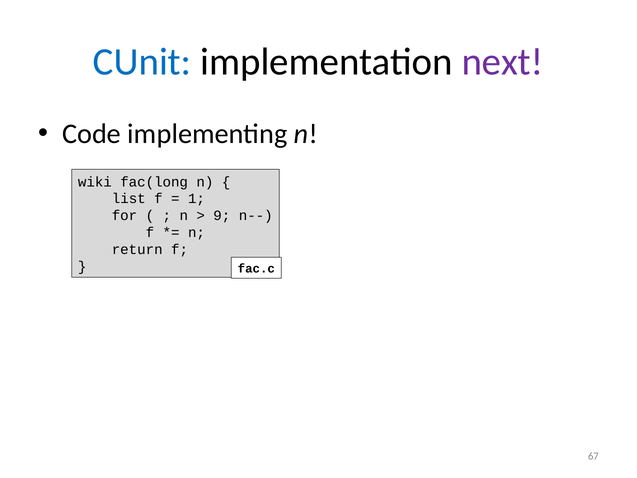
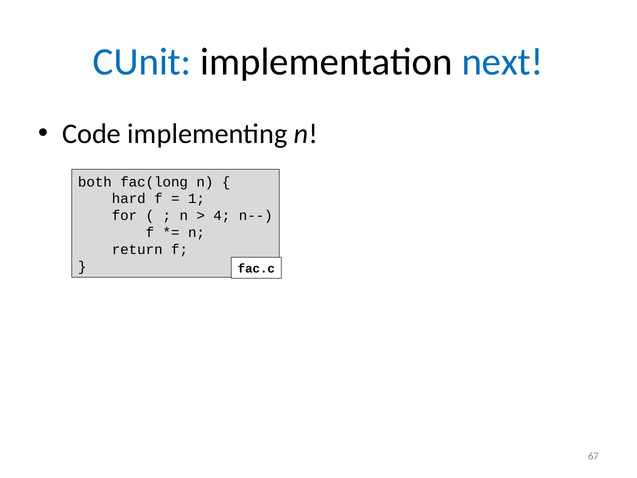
next colour: purple -> blue
wiki: wiki -> both
list: list -> hard
9: 9 -> 4
